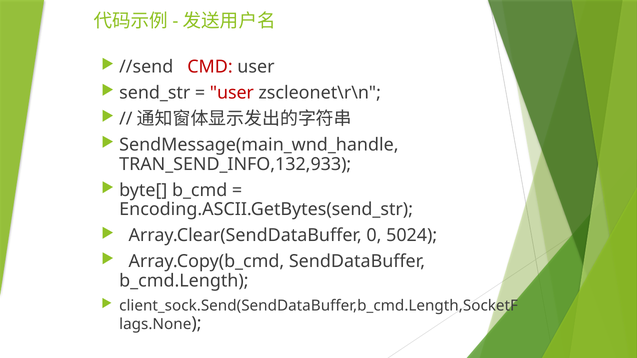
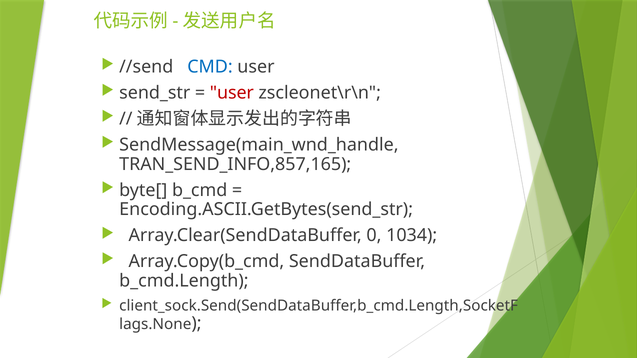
CMD colour: red -> blue
TRAN_SEND_INFO,132,933: TRAN_SEND_INFO,132,933 -> TRAN_SEND_INFO,857,165
5024: 5024 -> 1034
